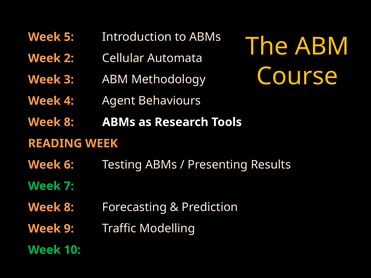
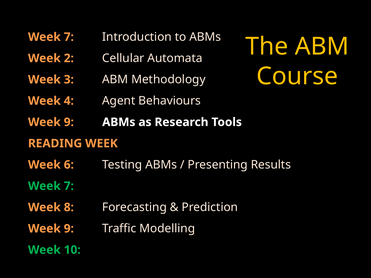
5 at (69, 37): 5 -> 7
8 at (69, 122): 8 -> 9
